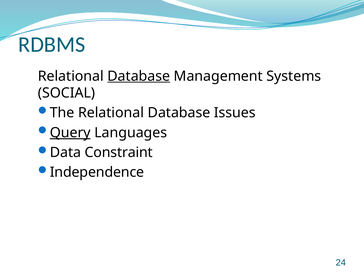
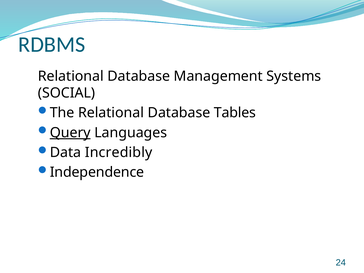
Database at (139, 76) underline: present -> none
Issues: Issues -> Tables
Constraint: Constraint -> Incredibly
